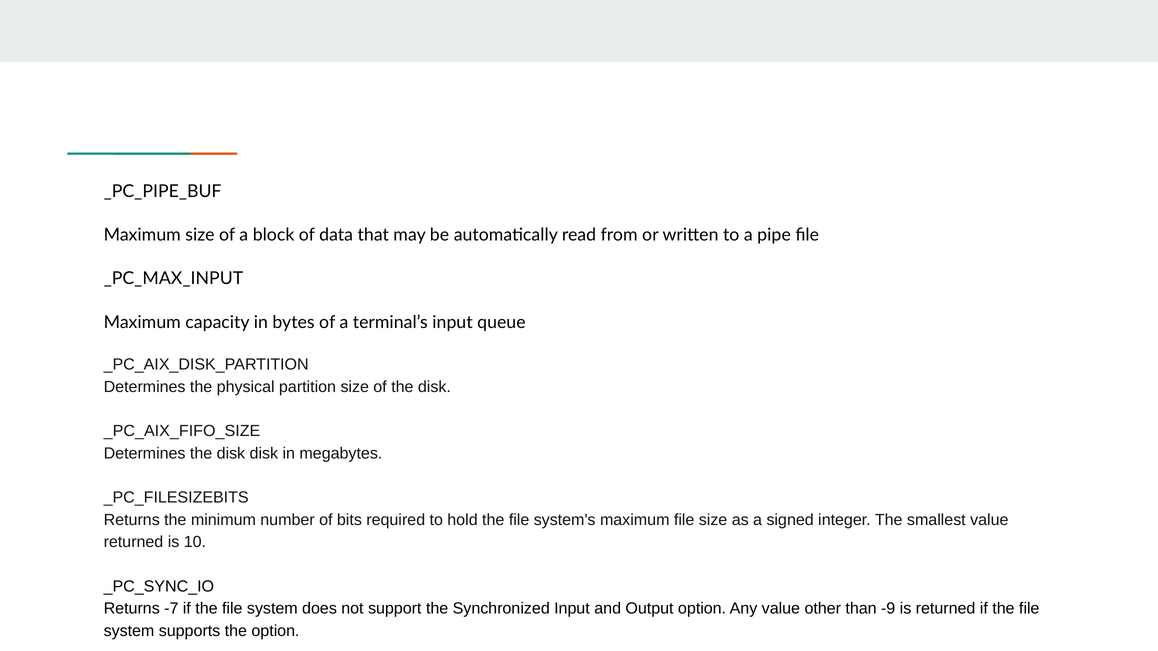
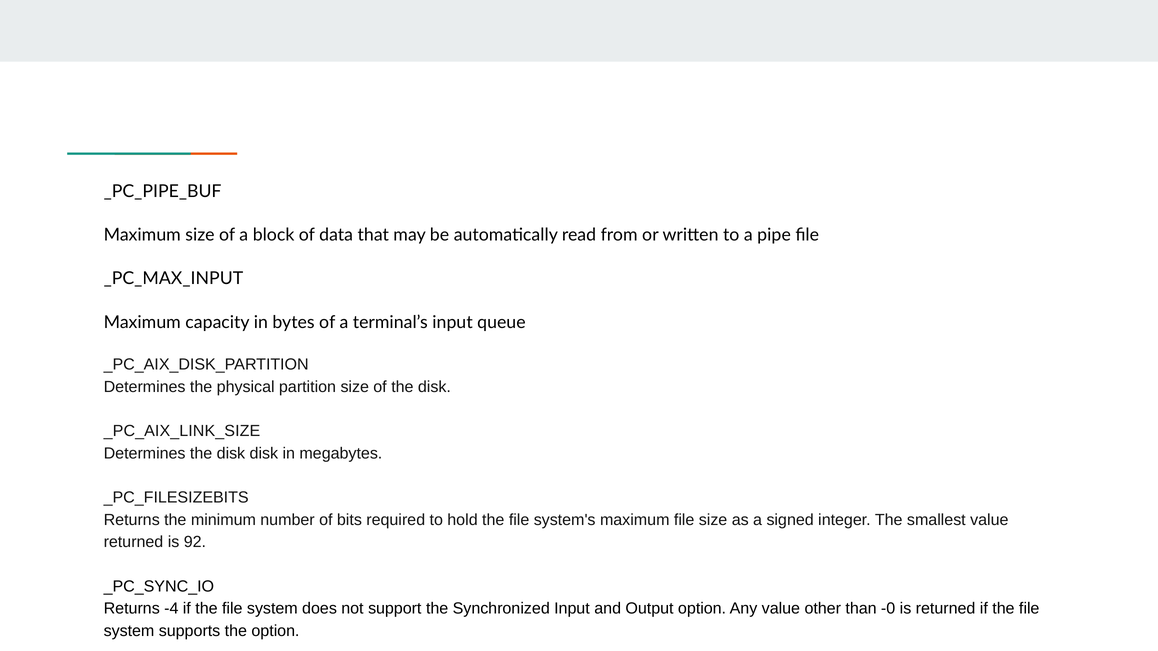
_PC_AIX_FIFO_SIZE: _PC_AIX_FIFO_SIZE -> _PC_AIX_LINK_SIZE
10: 10 -> 92
-7: -7 -> -4
-9: -9 -> -0
